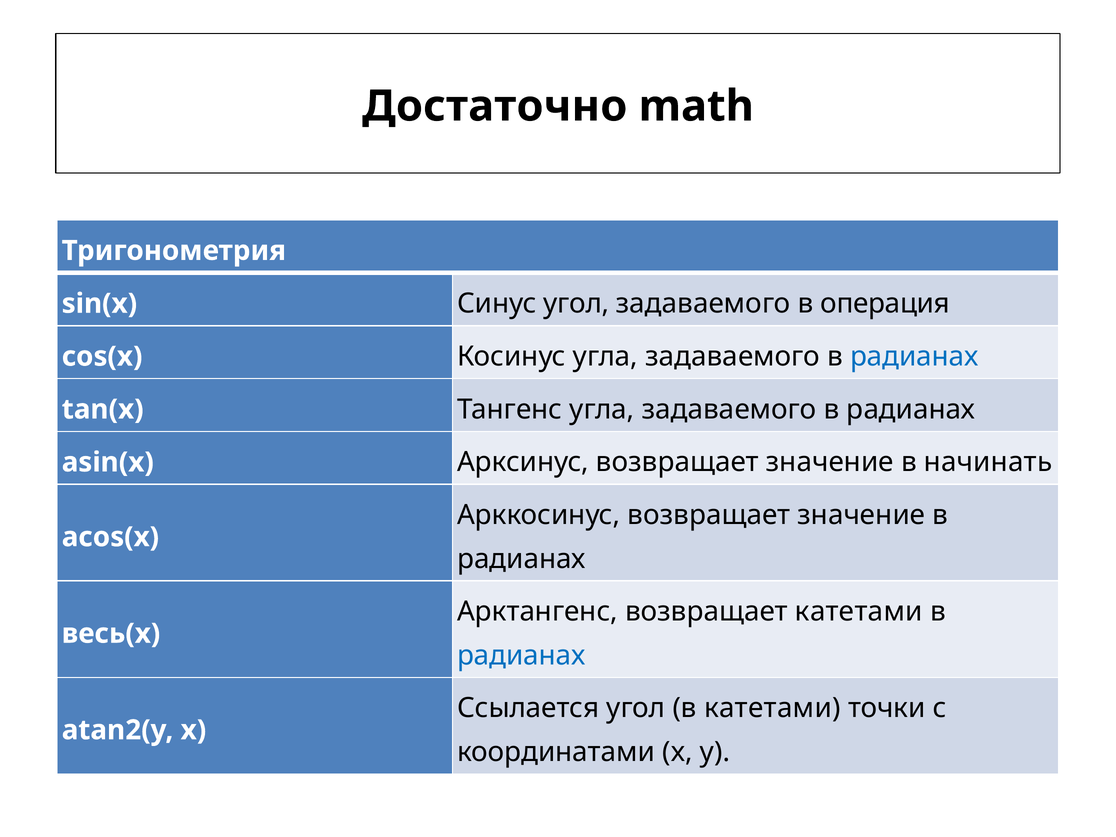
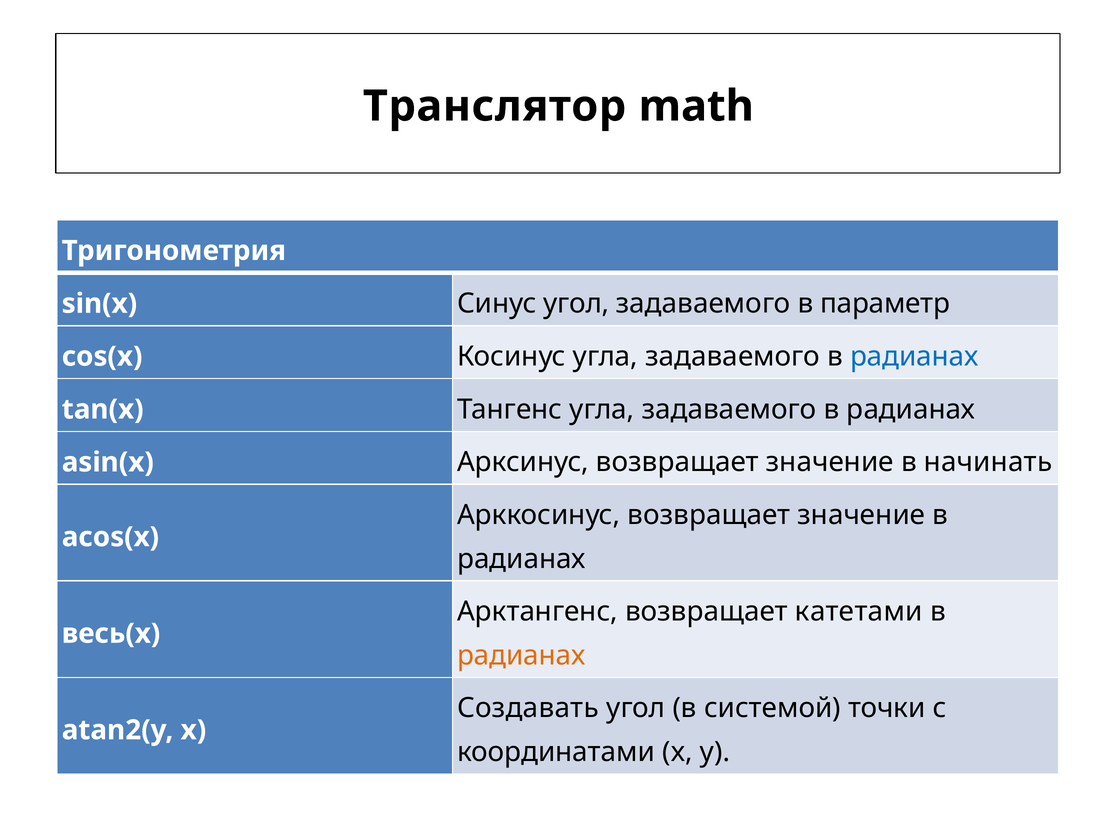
Достаточно: Достаточно -> Транслятор
операция: операция -> параметр
радианах at (521, 655) colour: blue -> orange
Ссылается: Ссылается -> Создавать
в катетами: катетами -> системой
